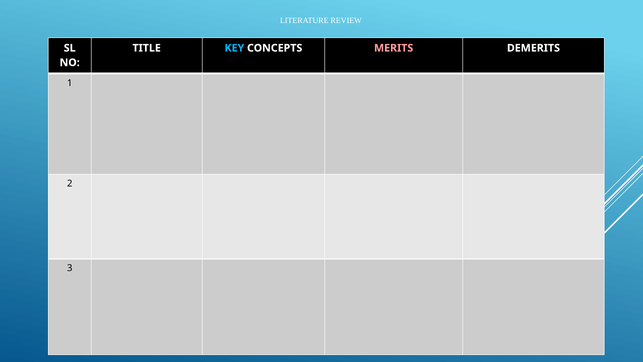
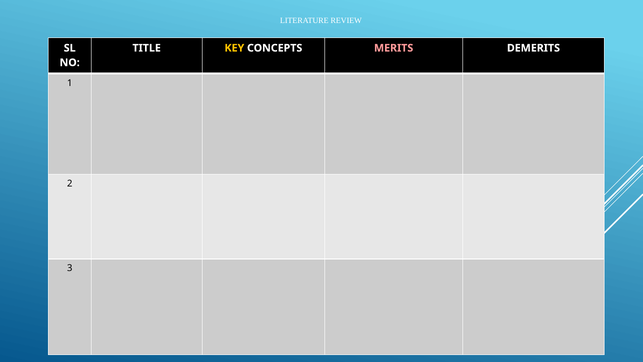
KEY colour: light blue -> yellow
